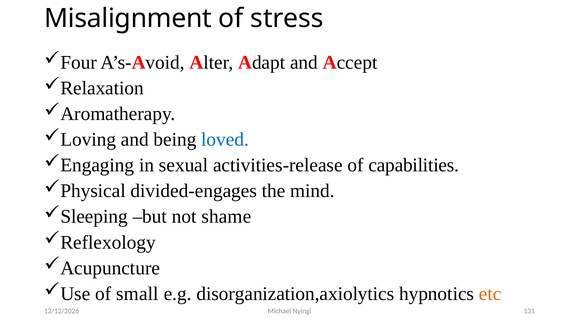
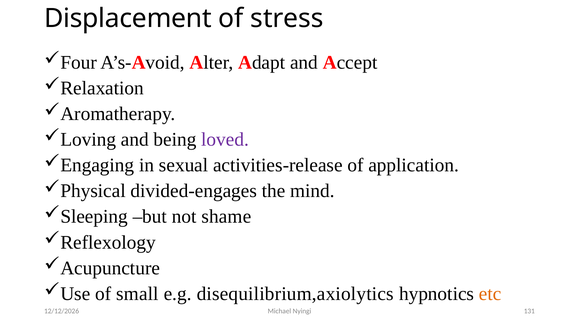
Misalignment: Misalignment -> Displacement
loved colour: blue -> purple
capabilities: capabilities -> application
disorganization,axiolytics: disorganization,axiolytics -> disequilibrium,axiolytics
